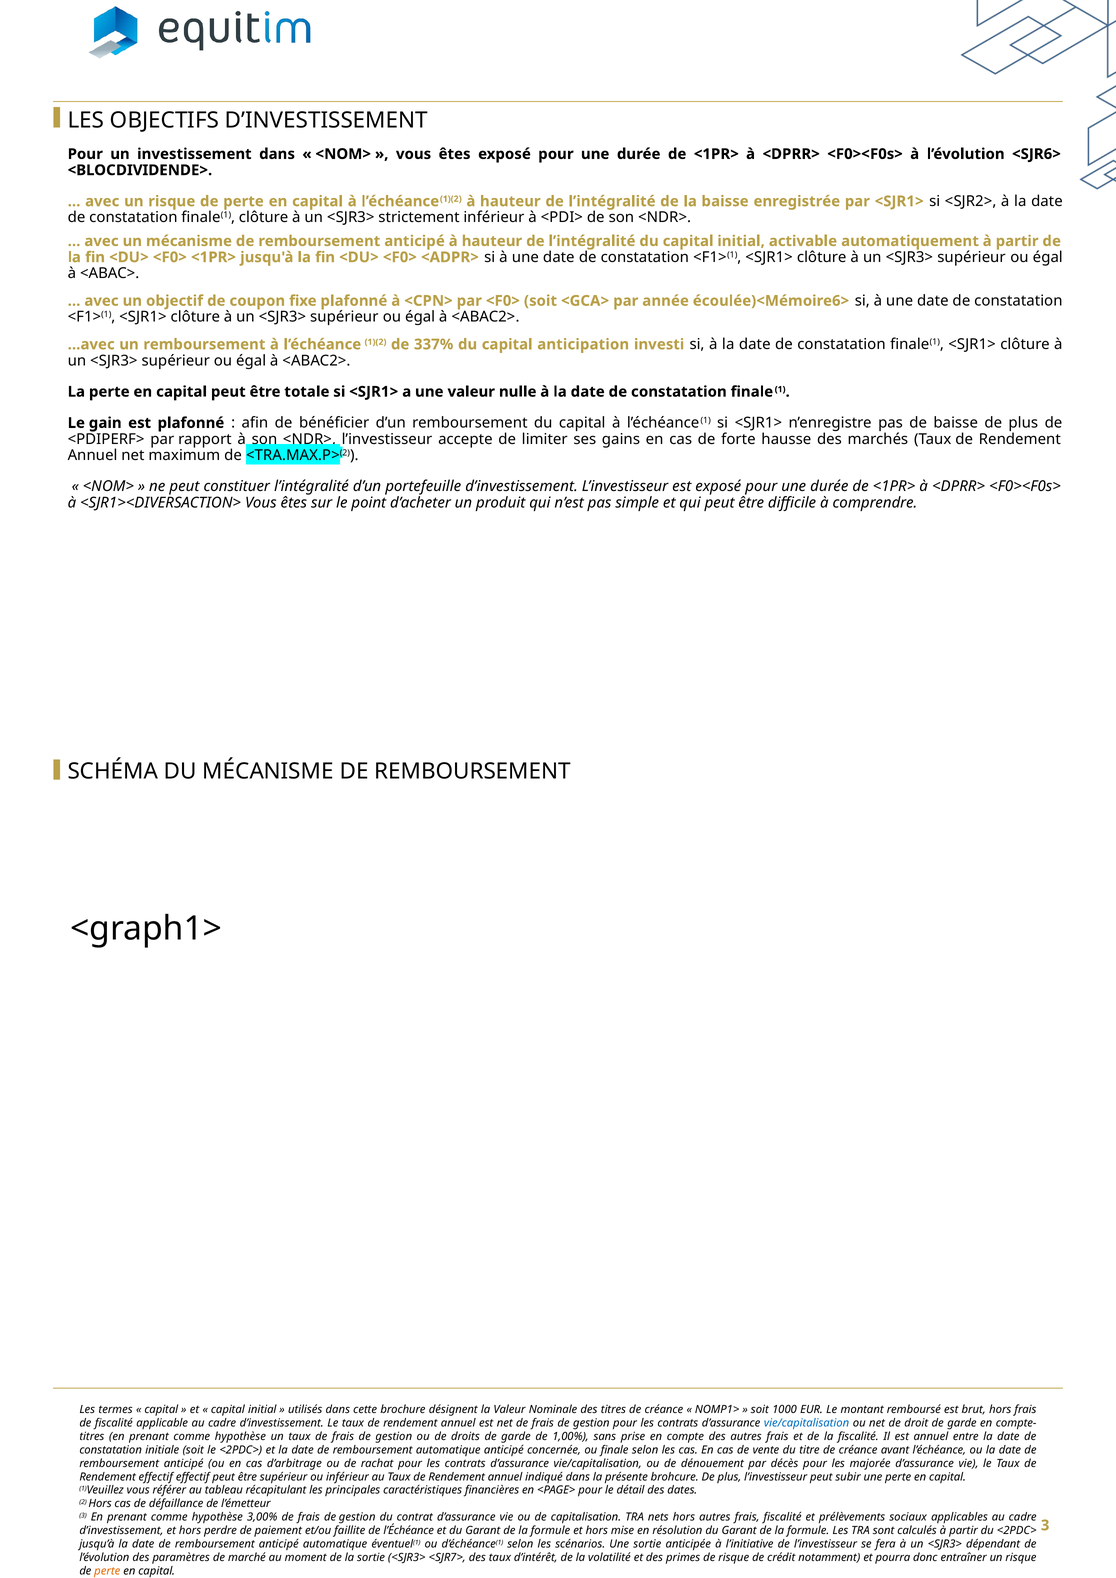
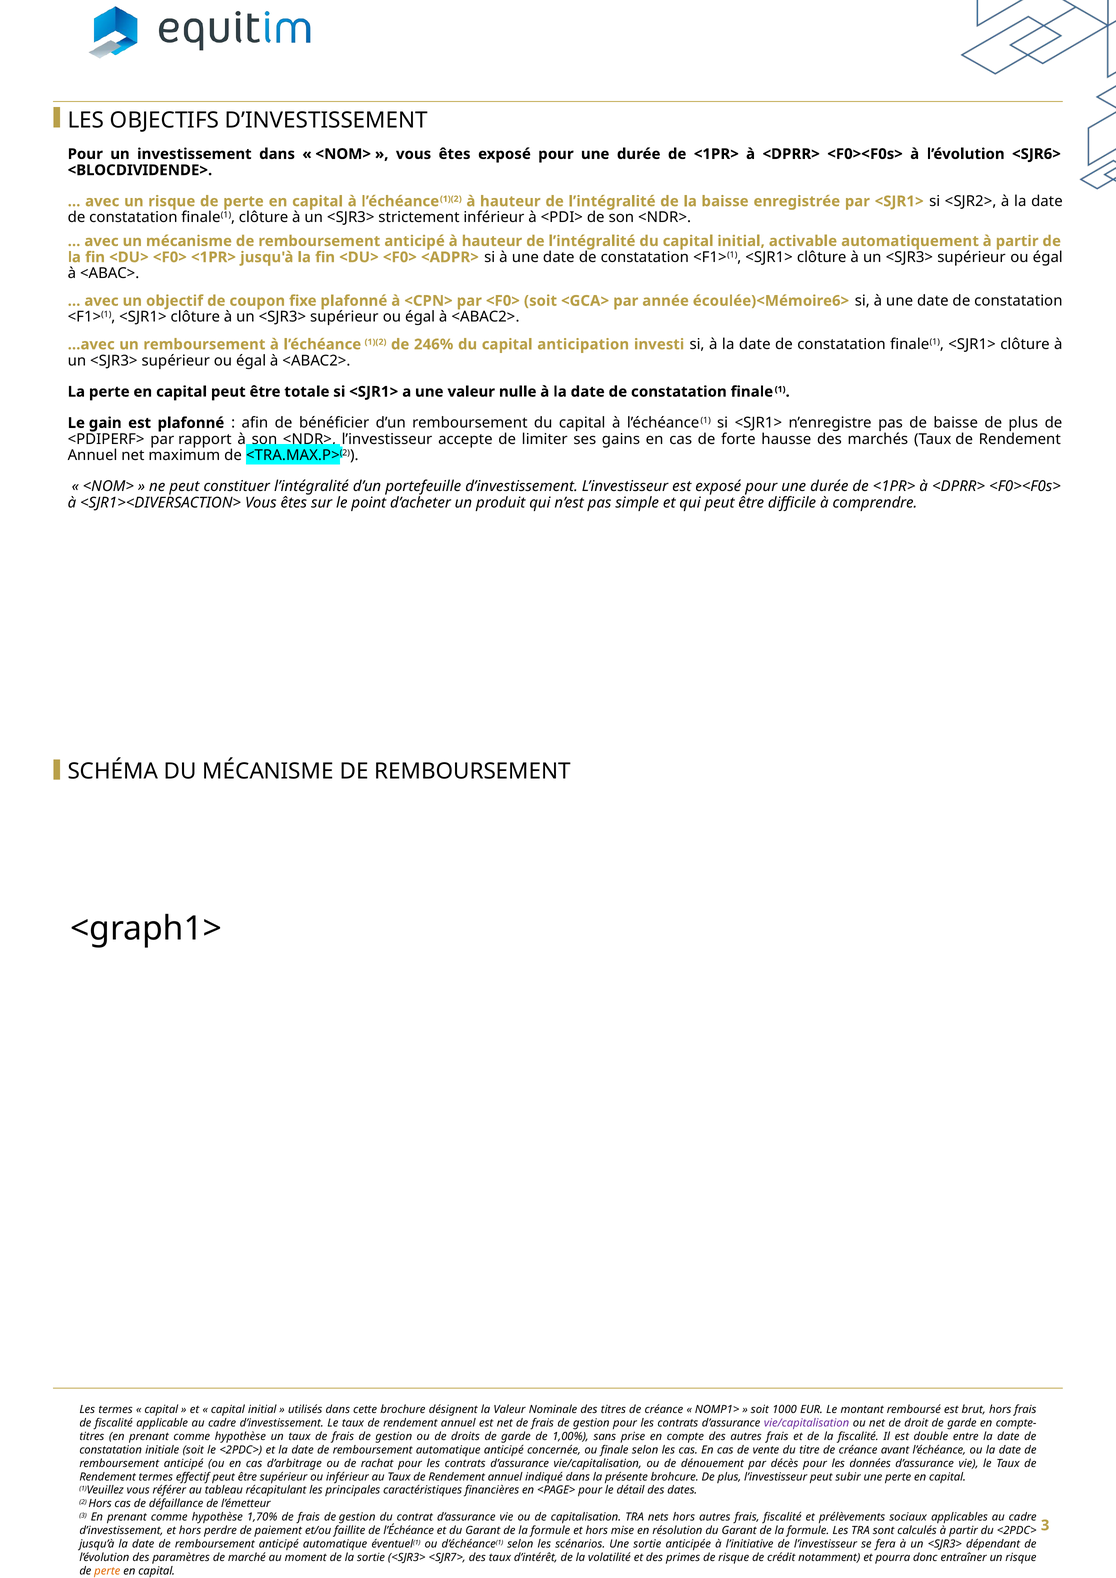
337%: 337% -> 246%
vie/capitalisation at (807, 1423) colour: blue -> purple
est annuel: annuel -> double
majorée: majorée -> données
Rendement effectif: effectif -> termes
3,00%: 3,00% -> 1,70%
